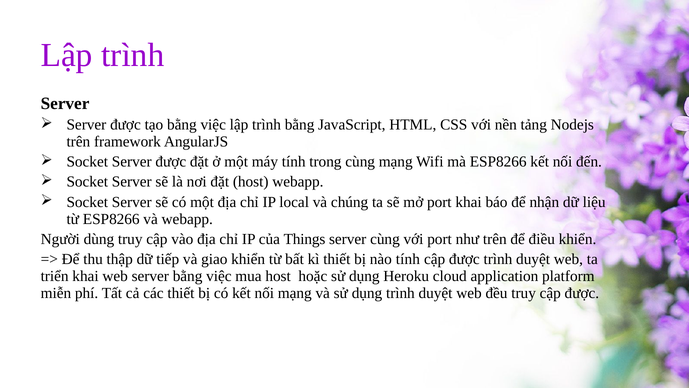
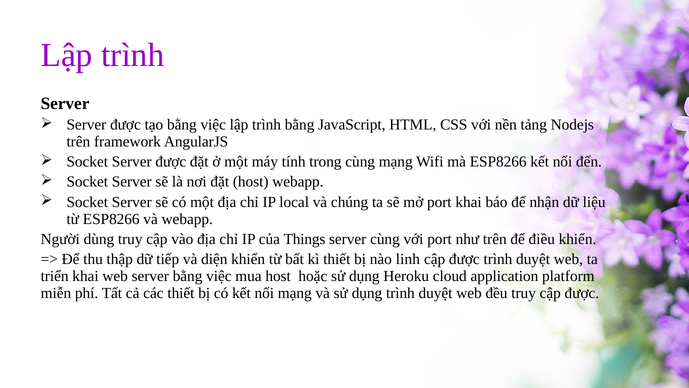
giao: giao -> diện
nào tính: tính -> linh
